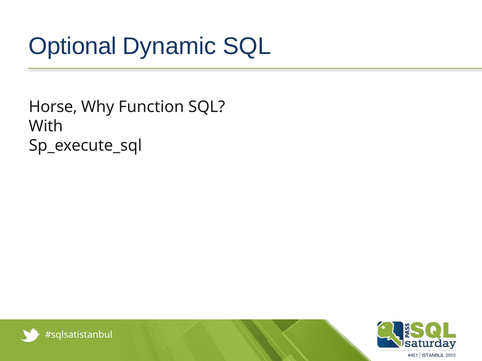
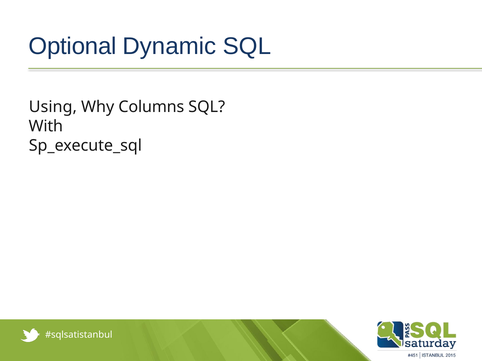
Horse: Horse -> Using
Function: Function -> Columns
